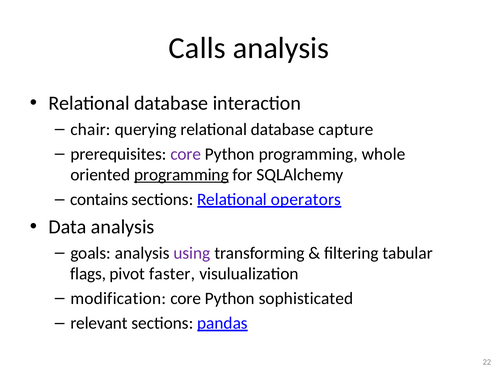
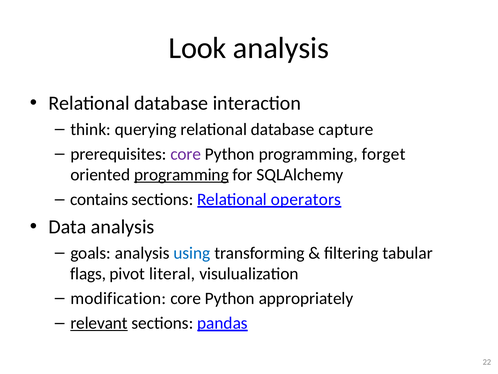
Calls: Calls -> Look
chair: chair -> think
whole: whole -> forget
using colour: purple -> blue
faster: faster -> literal
sophisticated: sophisticated -> appropriately
relevant underline: none -> present
